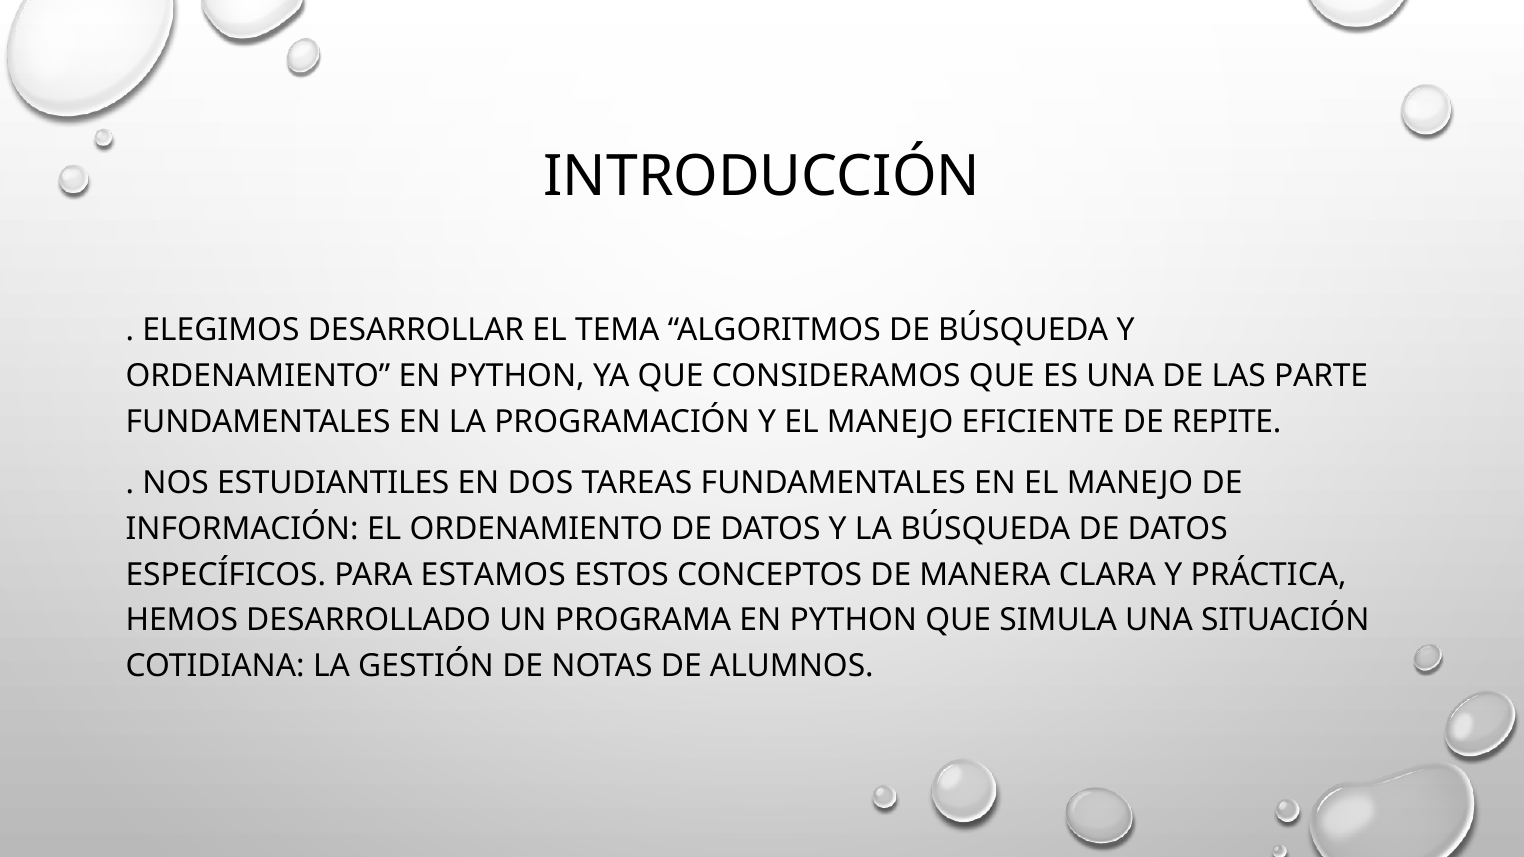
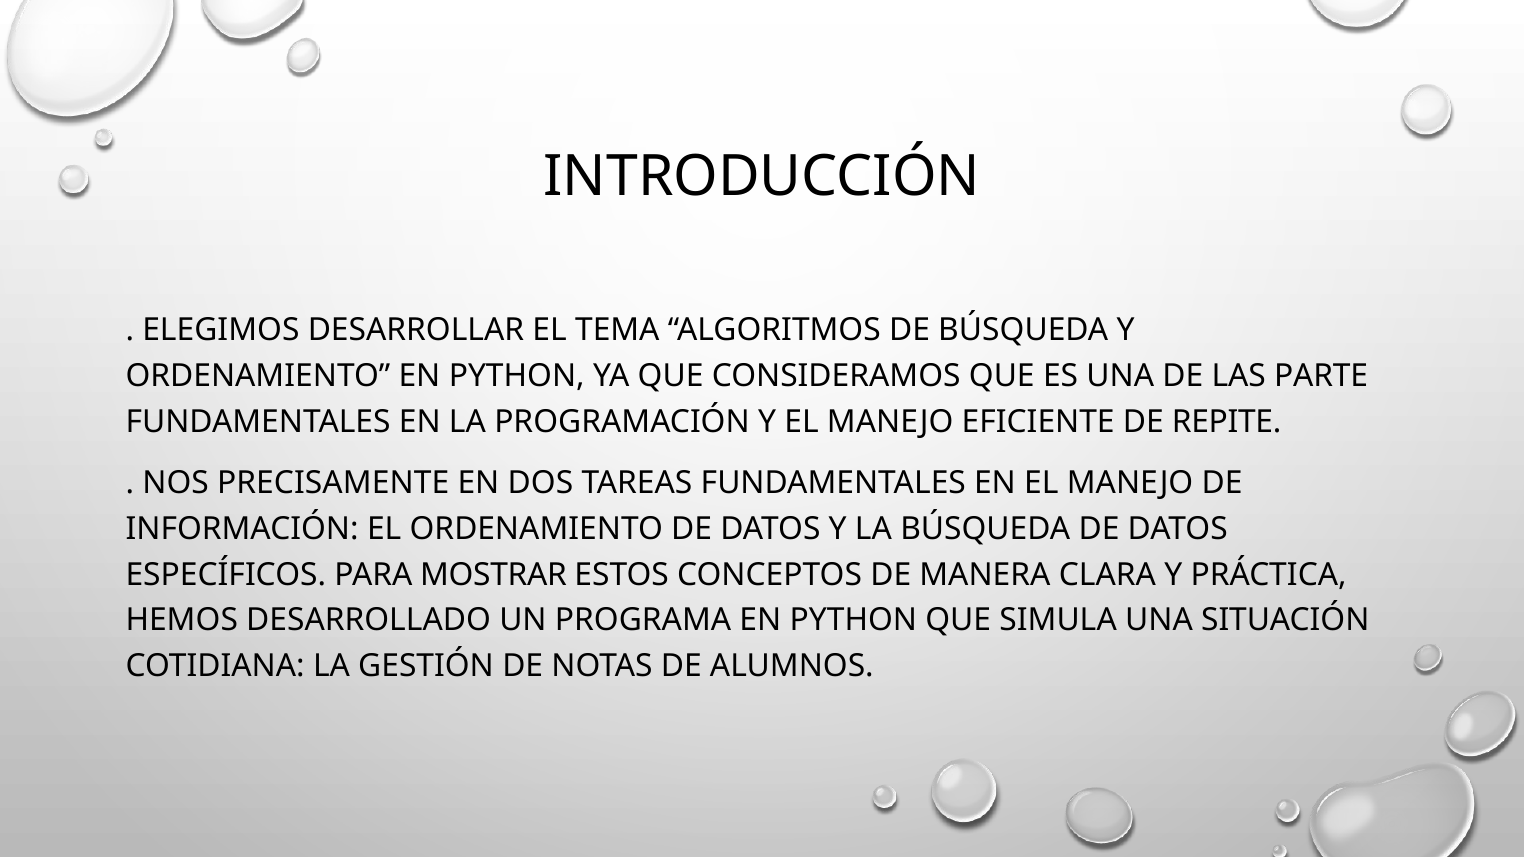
ESTUDIANTILES: ESTUDIANTILES -> PRECISAMENTE
ESTAMOS: ESTAMOS -> MOSTRAR
